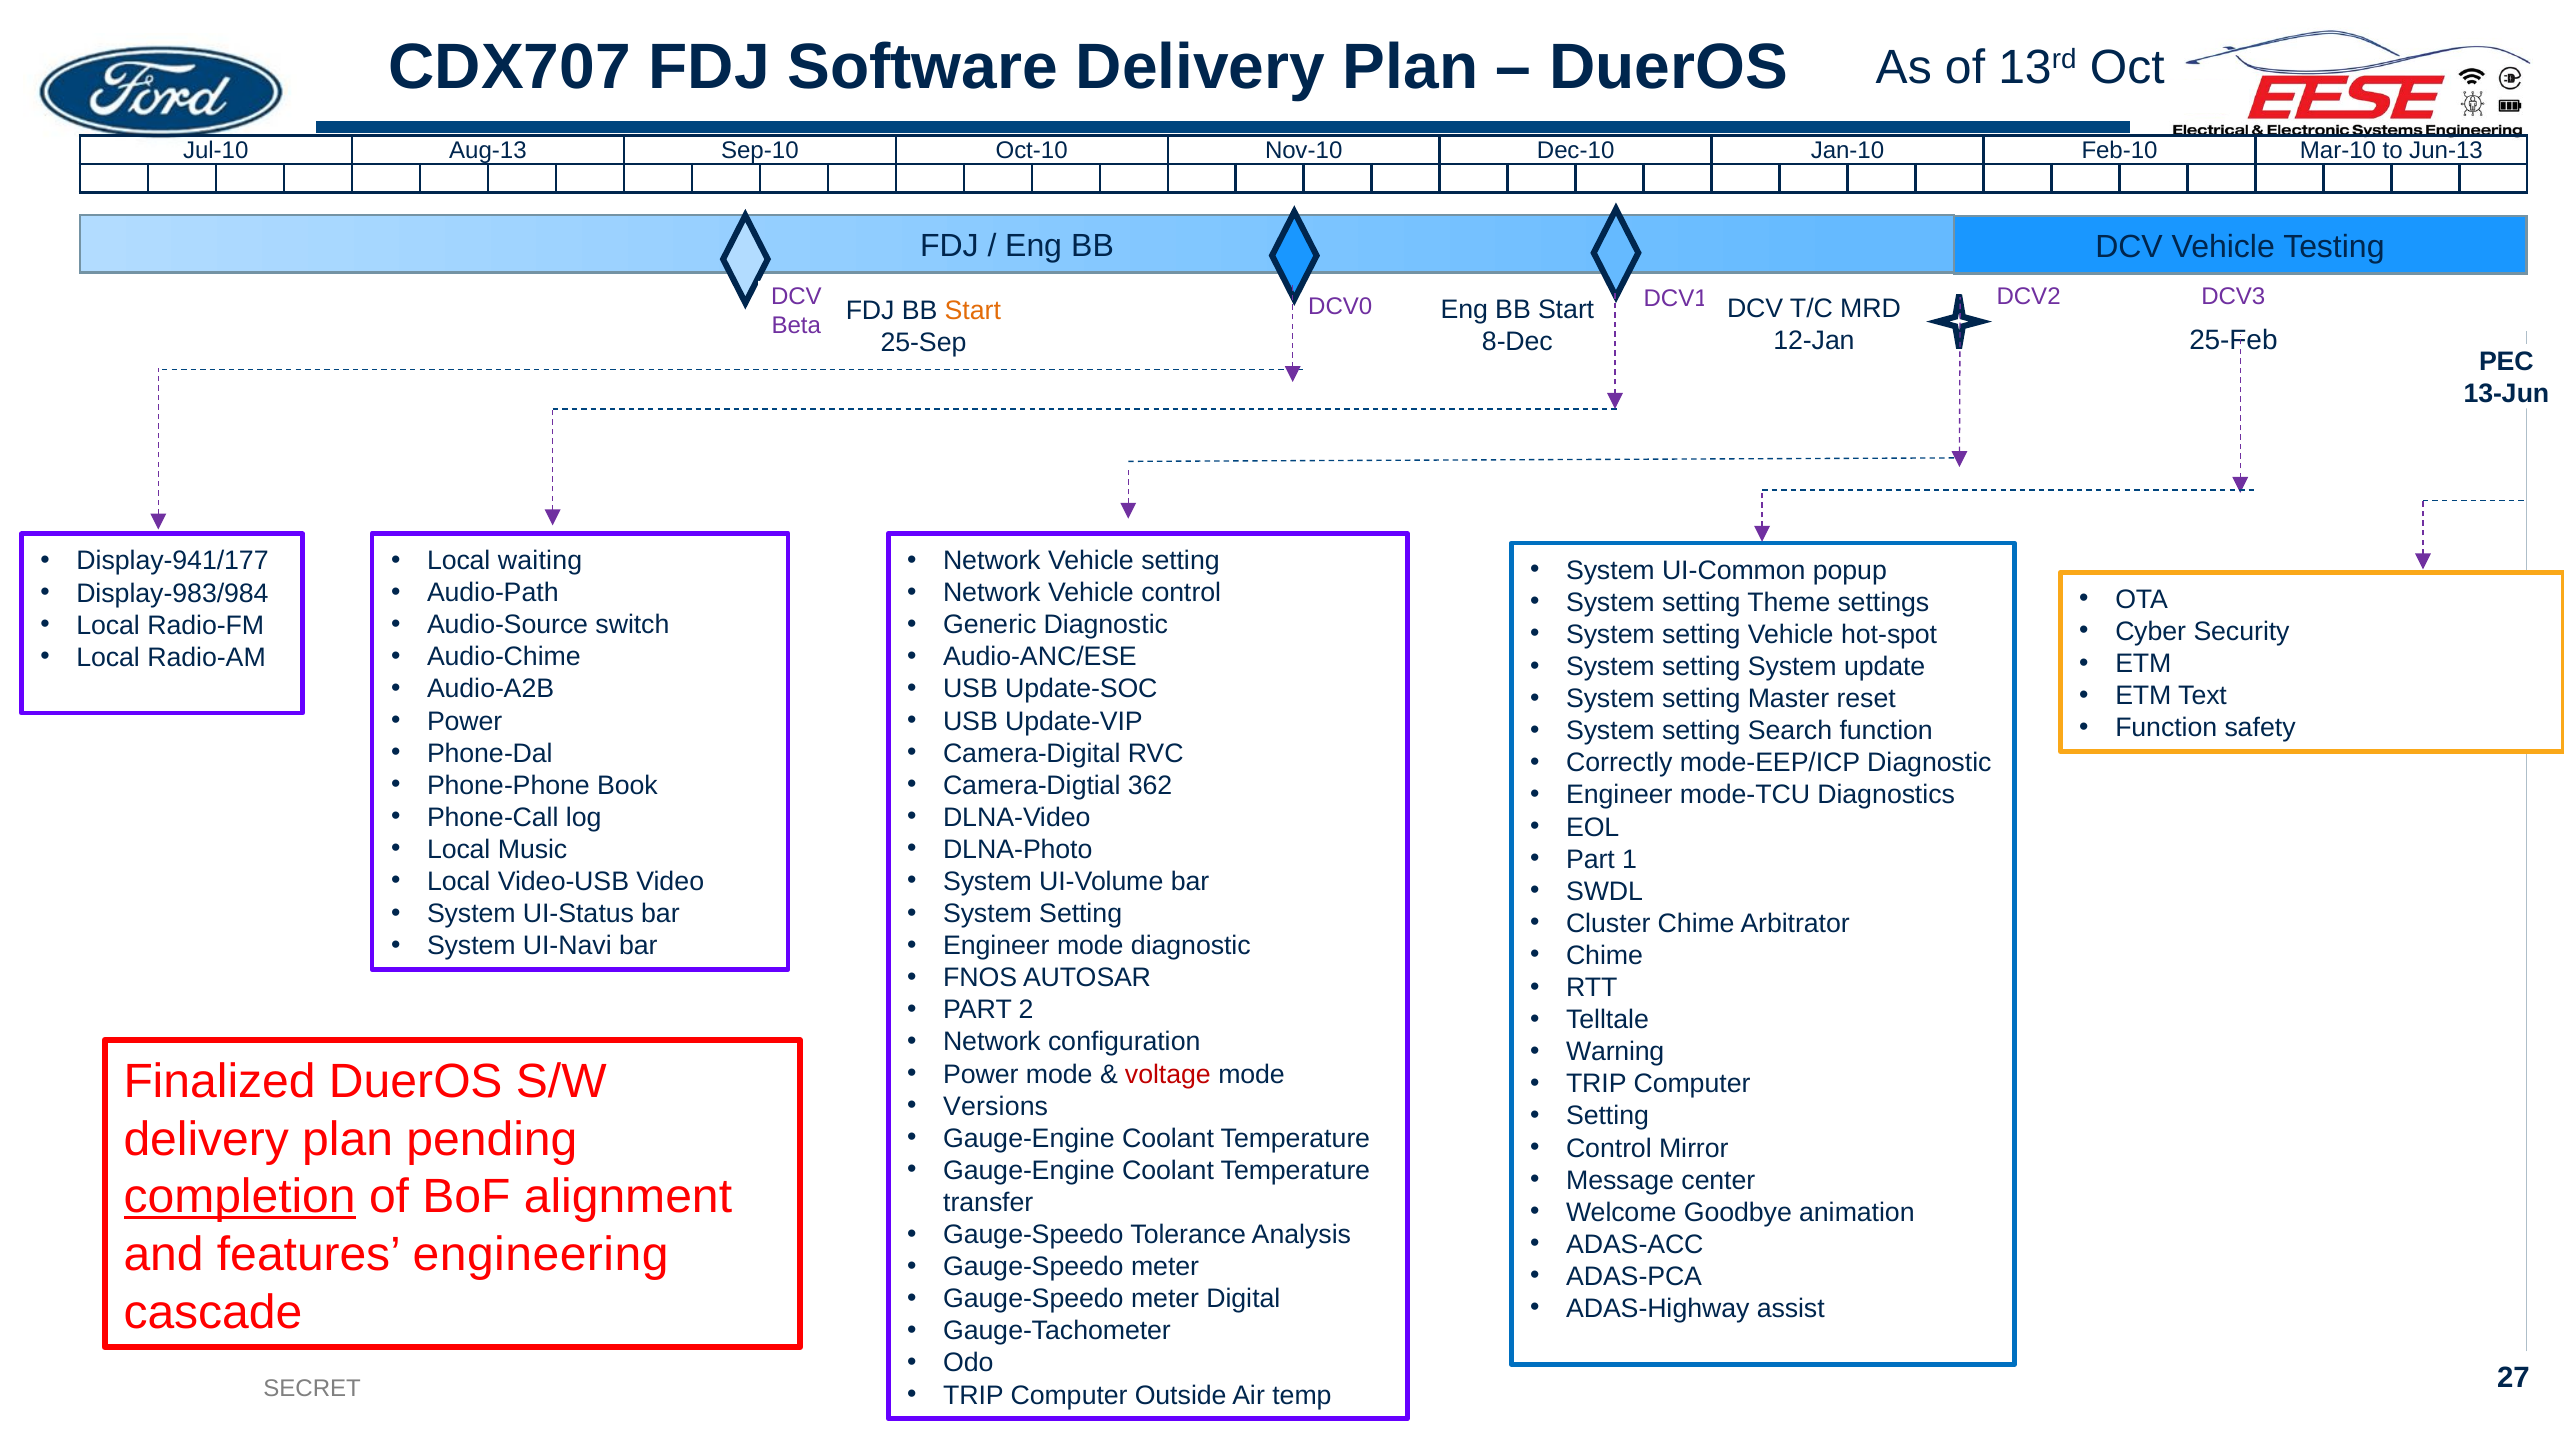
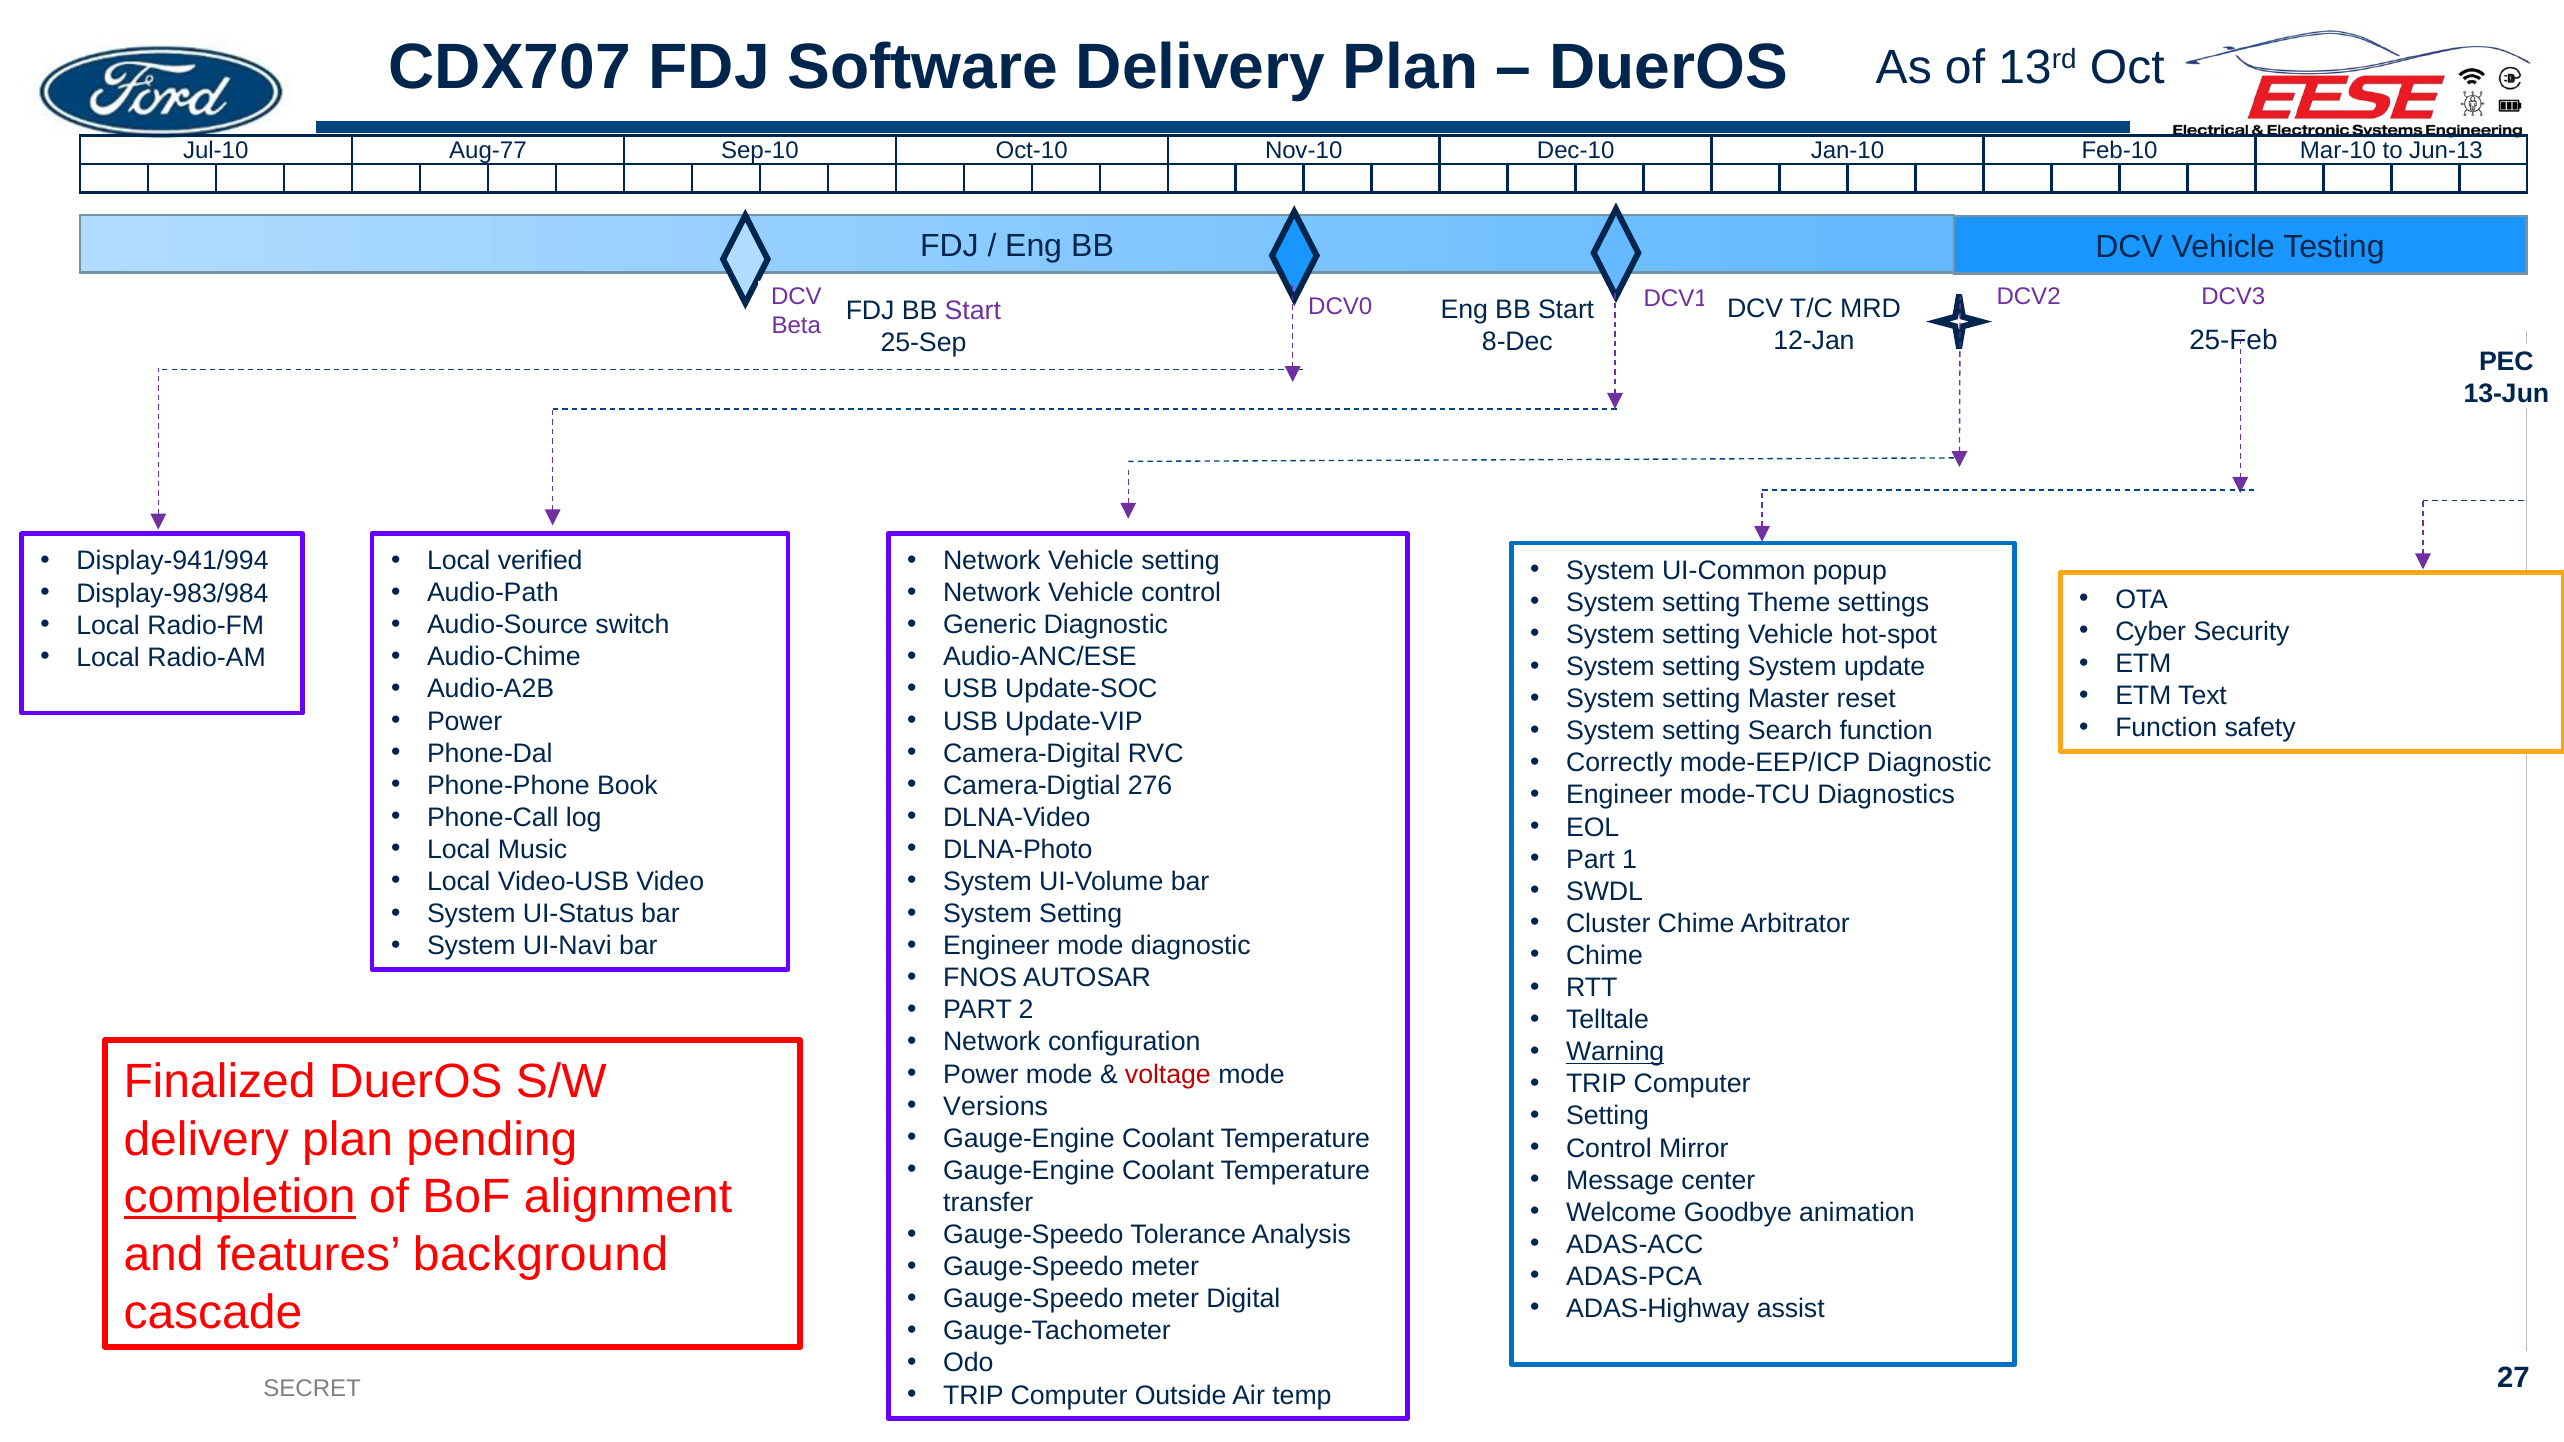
Aug-13: Aug-13 -> Aug-77
Start at (973, 310) colour: orange -> purple
waiting: waiting -> verified
Display-941/177: Display-941/177 -> Display-941/994
362: 362 -> 276
Warning underline: none -> present
engineering: engineering -> background
